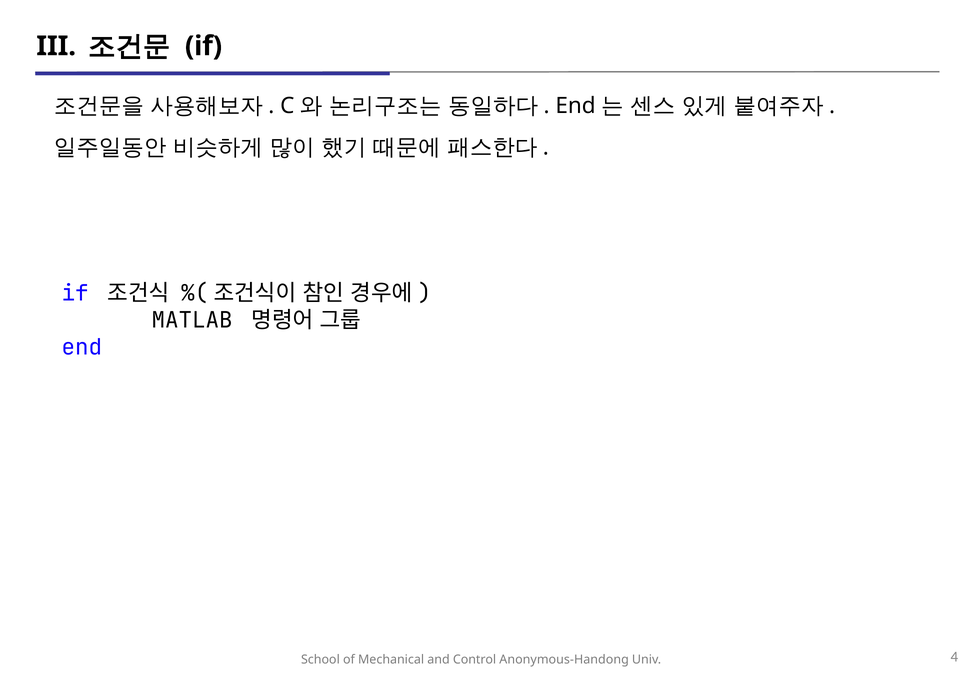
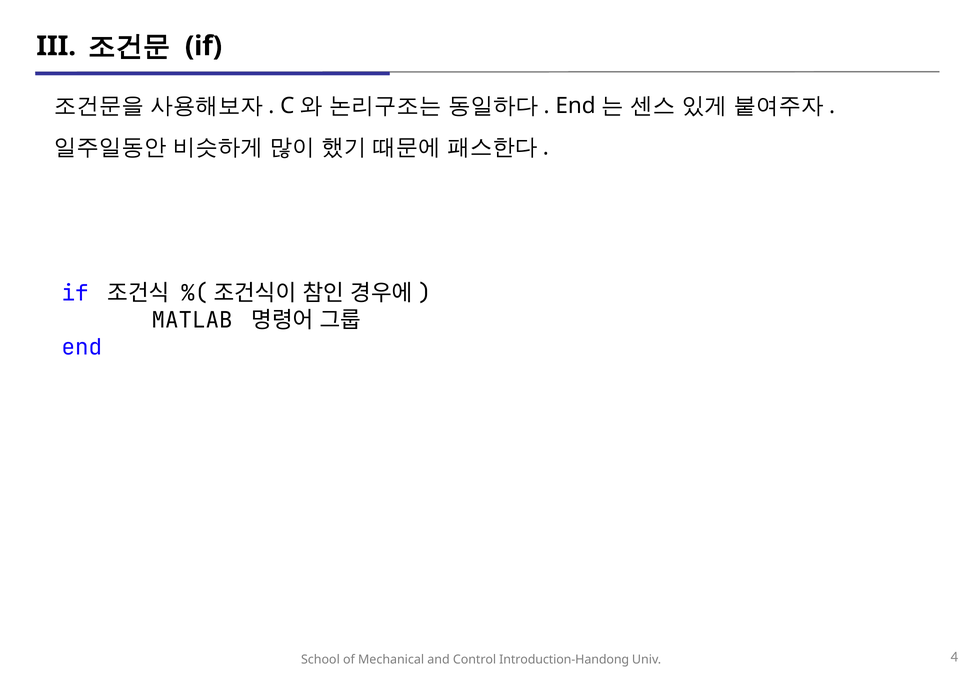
Anonymous-Handong: Anonymous-Handong -> Introduction-Handong
